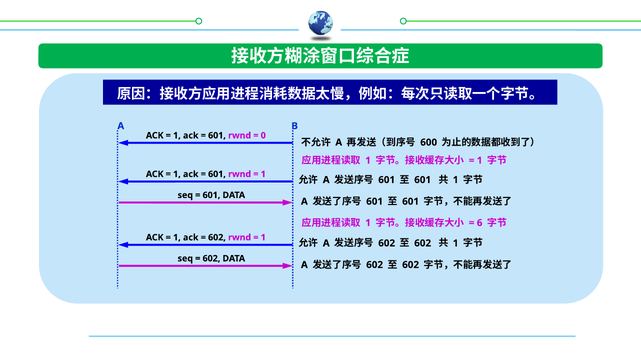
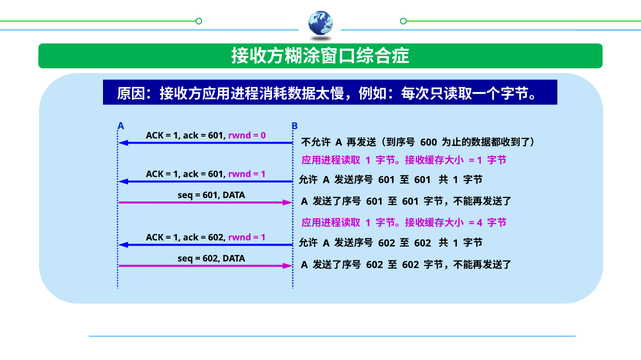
6: 6 -> 4
